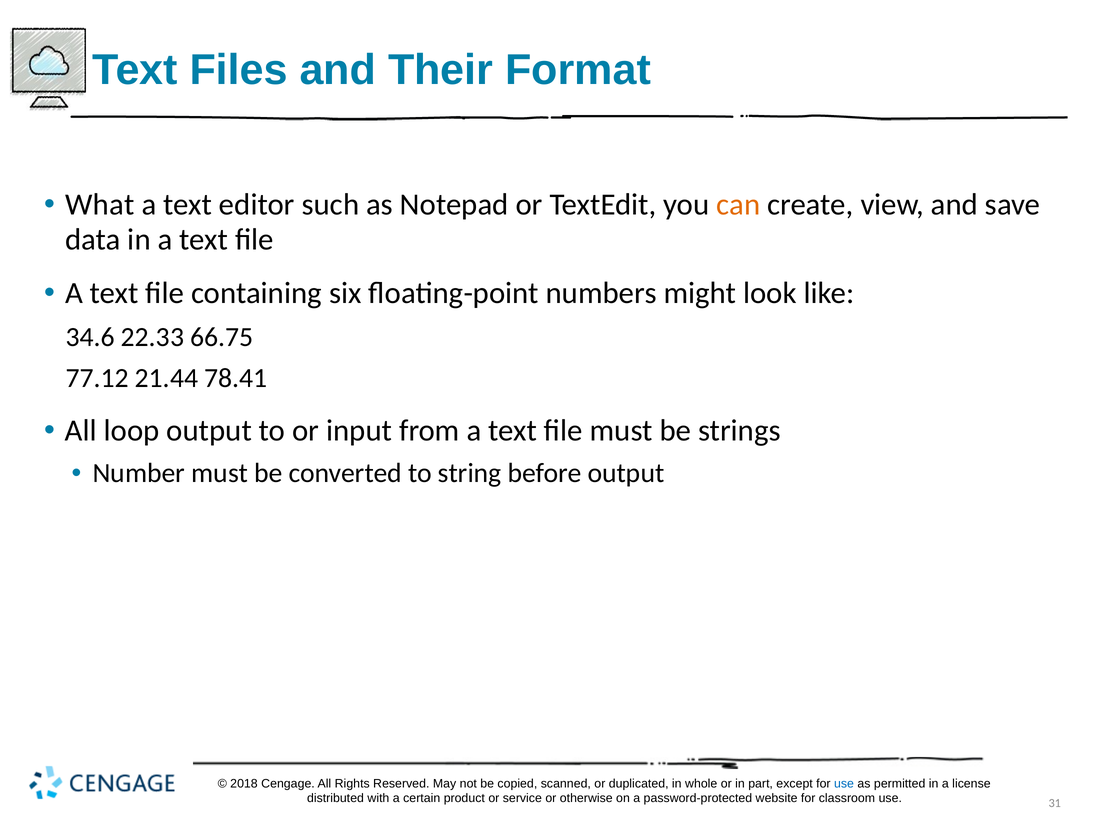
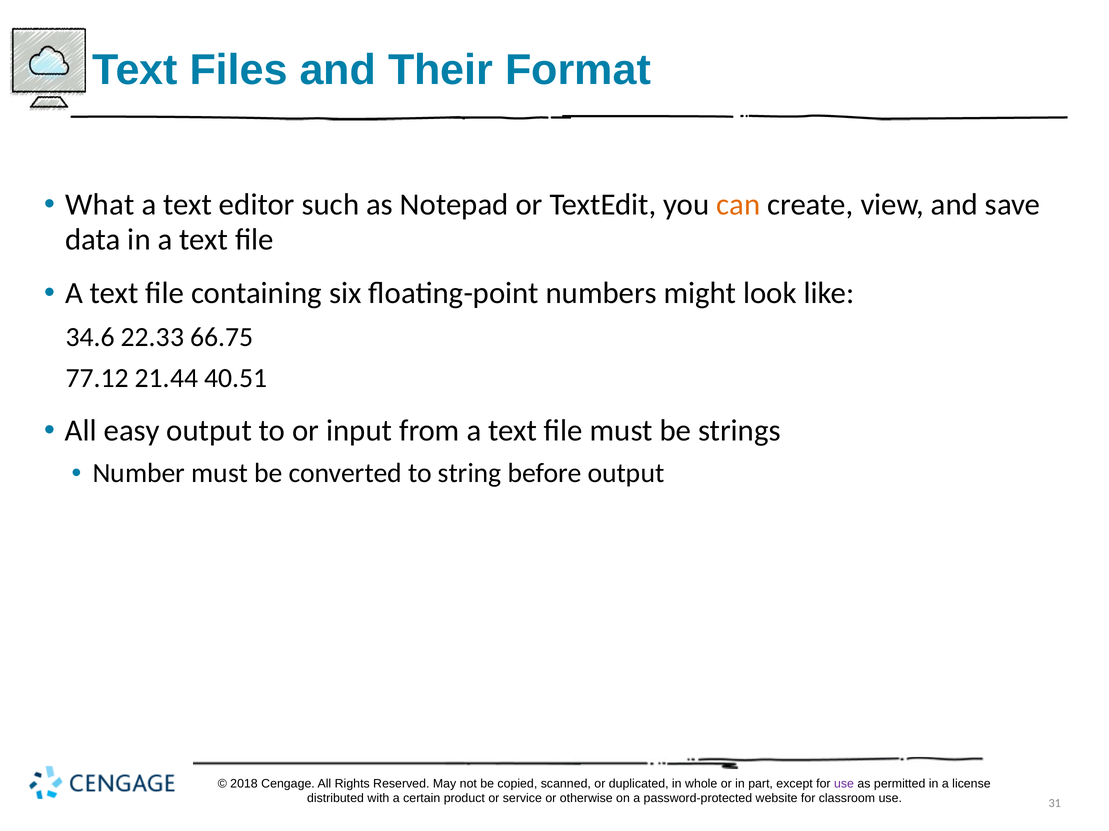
78.41: 78.41 -> 40.51
loop: loop -> easy
use at (844, 784) colour: blue -> purple
